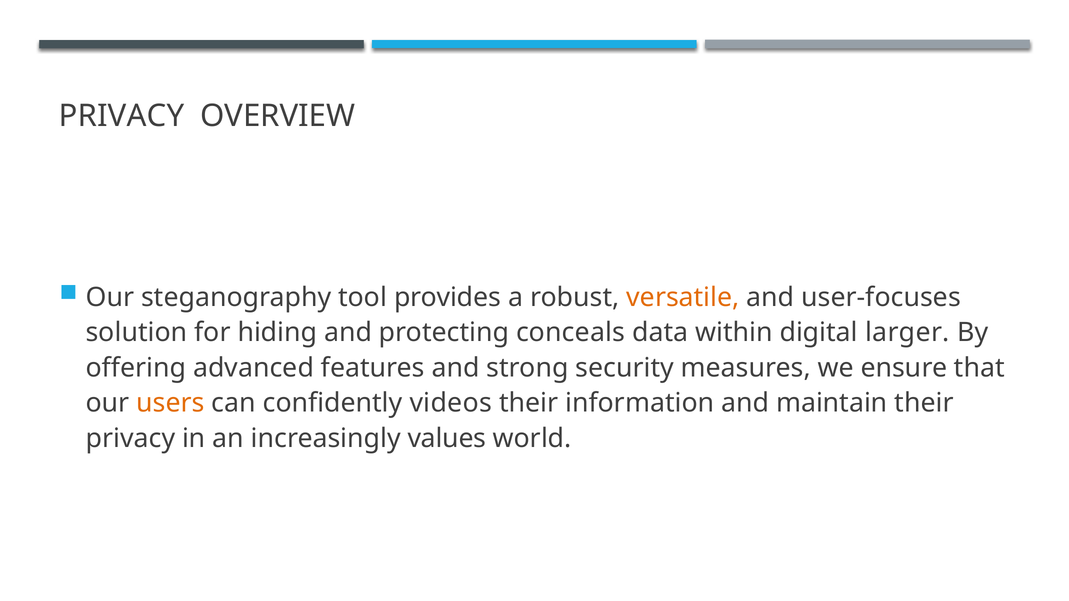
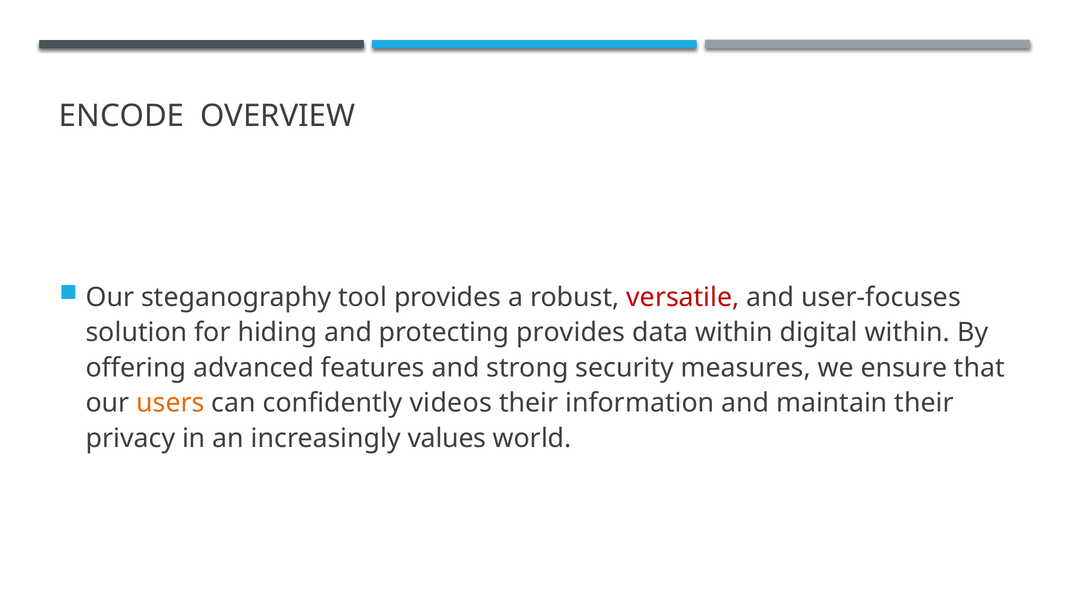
PRIVACY at (122, 116): PRIVACY -> ENCODE
versatile colour: orange -> red
protecting conceals: conceals -> provides
digital larger: larger -> within
